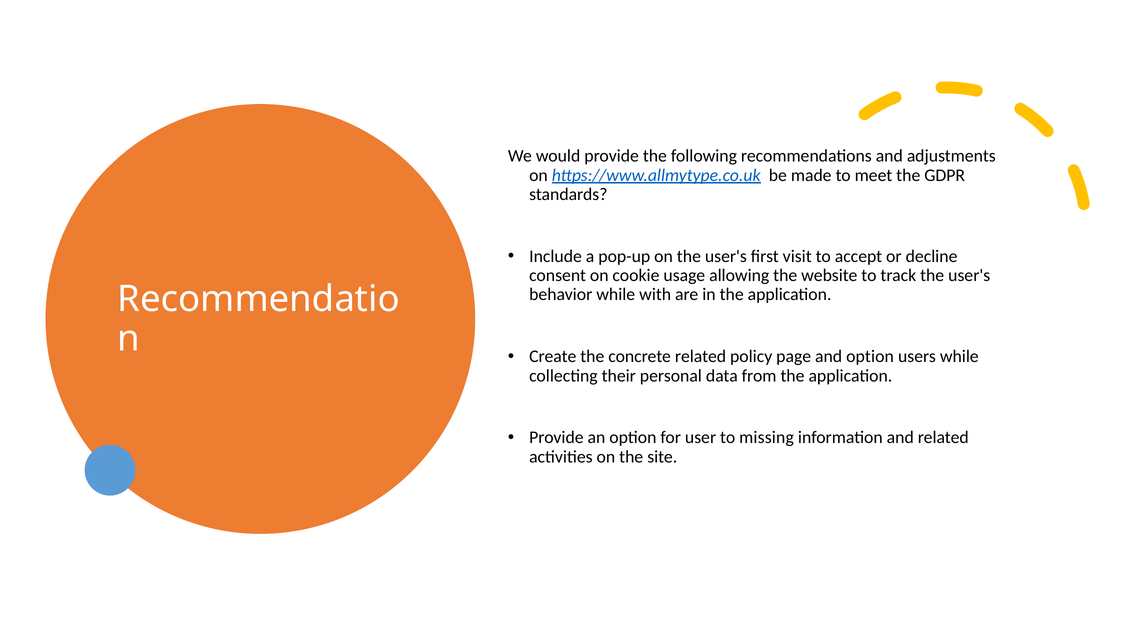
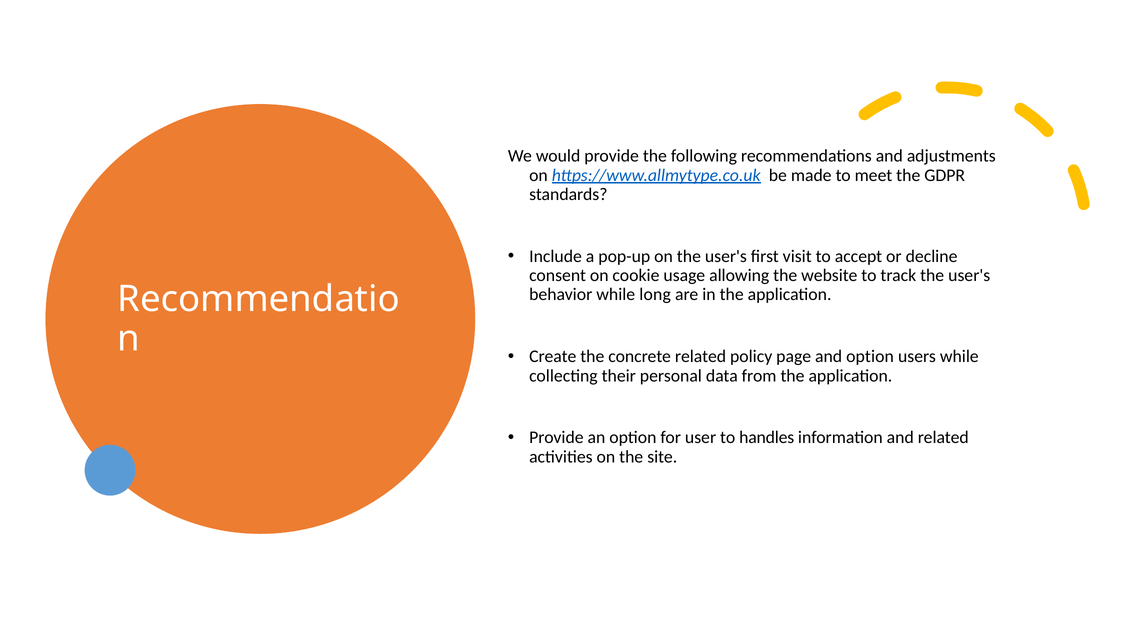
with: with -> long
missing: missing -> handles
